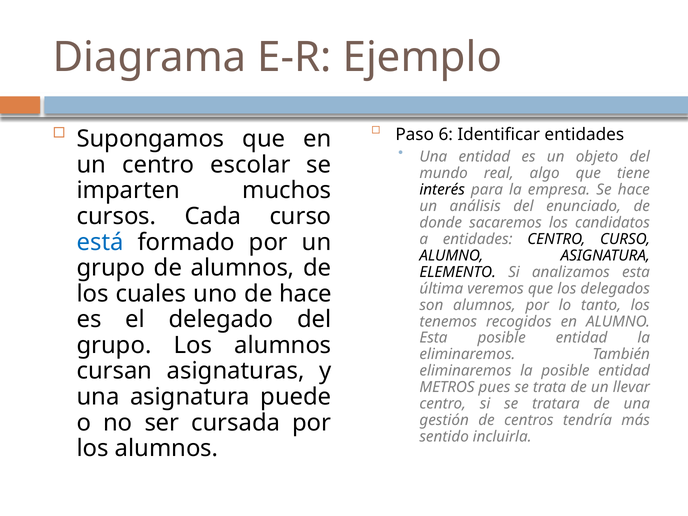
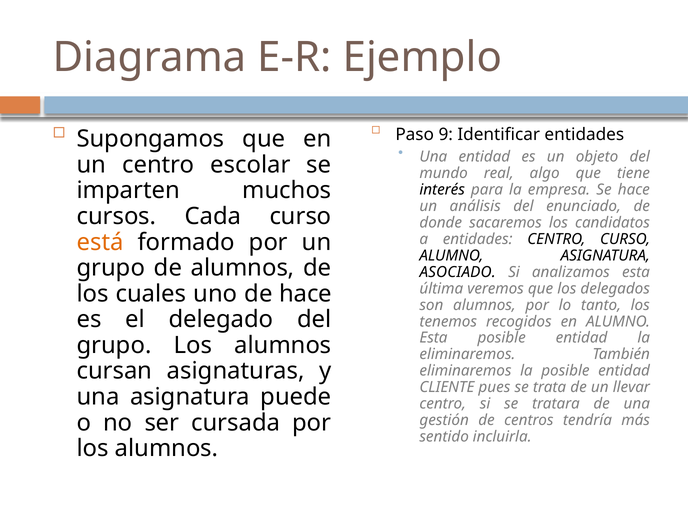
6: 6 -> 9
está colour: blue -> orange
ELEMENTO: ELEMENTO -> ASOCIADO
METROS: METROS -> CLIENTE
